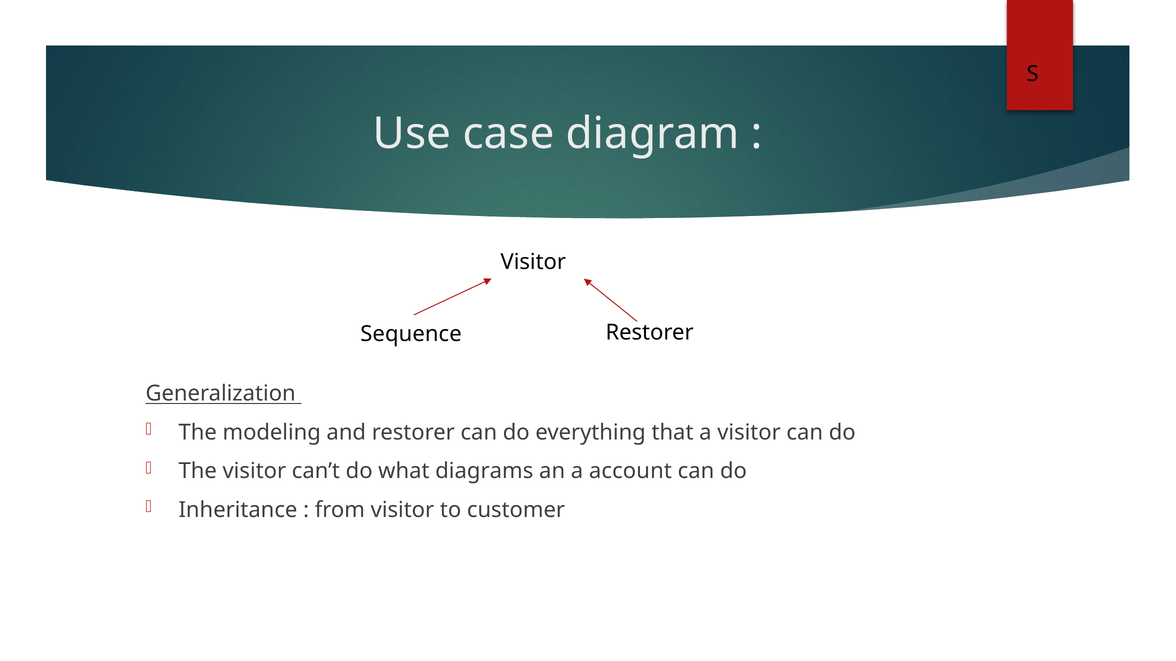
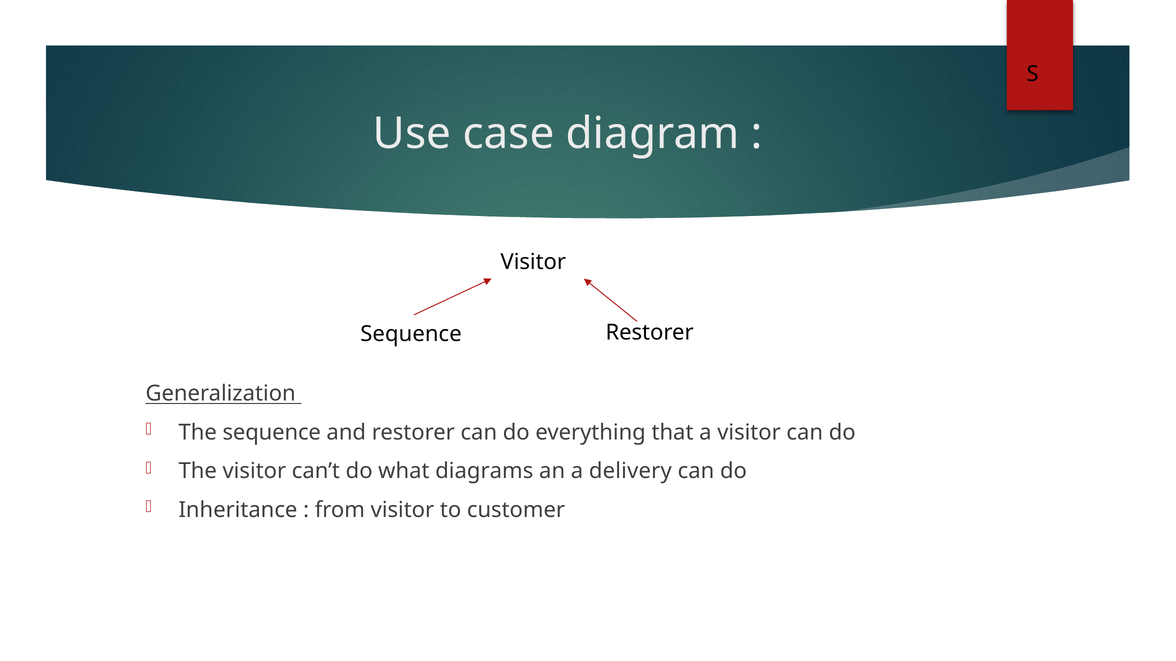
The modeling: modeling -> sequence
account: account -> delivery
